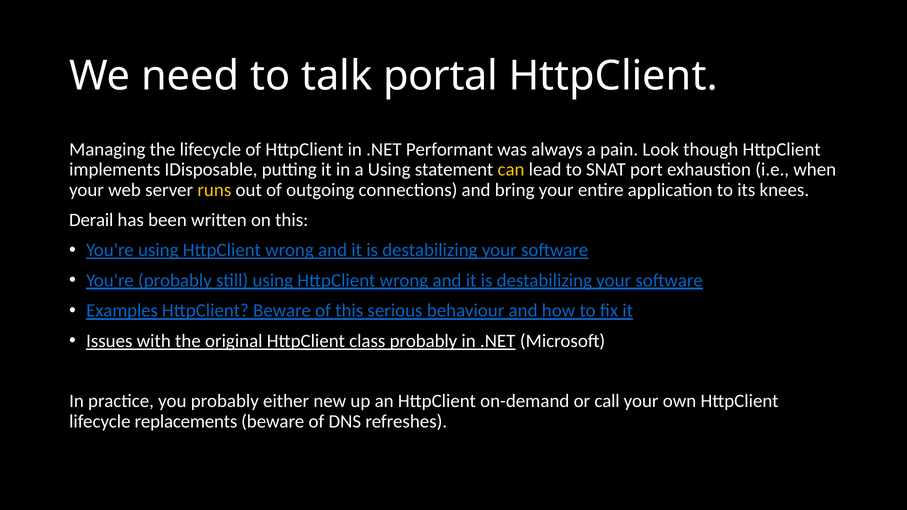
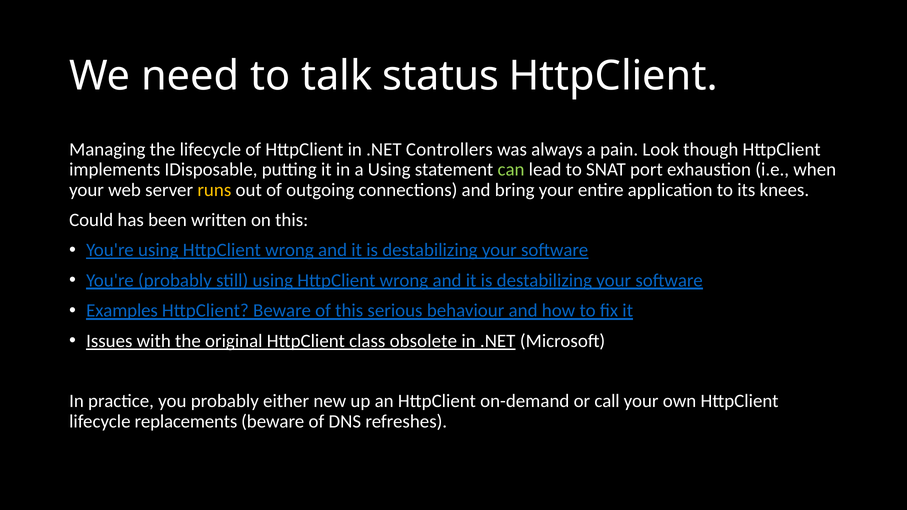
portal: portal -> status
Performant: Performant -> Controllers
can colour: yellow -> light green
Derail: Derail -> Could
class probably: probably -> obsolete
